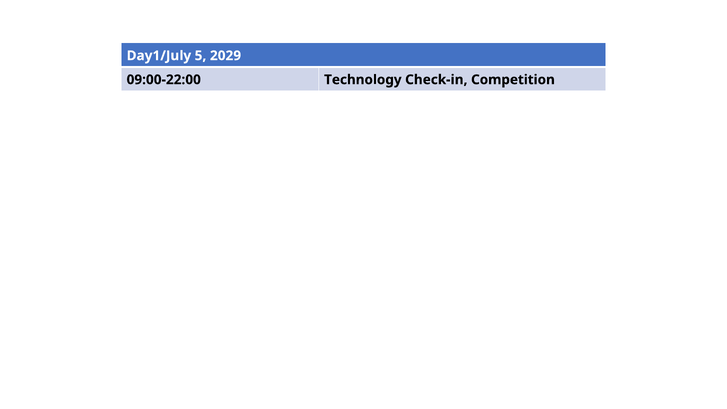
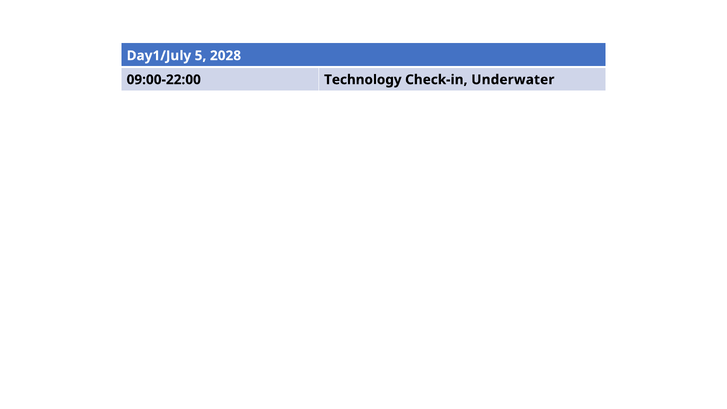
2029: 2029 -> 2028
Competition: Competition -> Underwater
